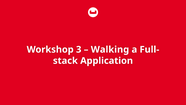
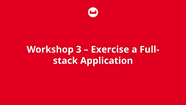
Walking: Walking -> Exercise
